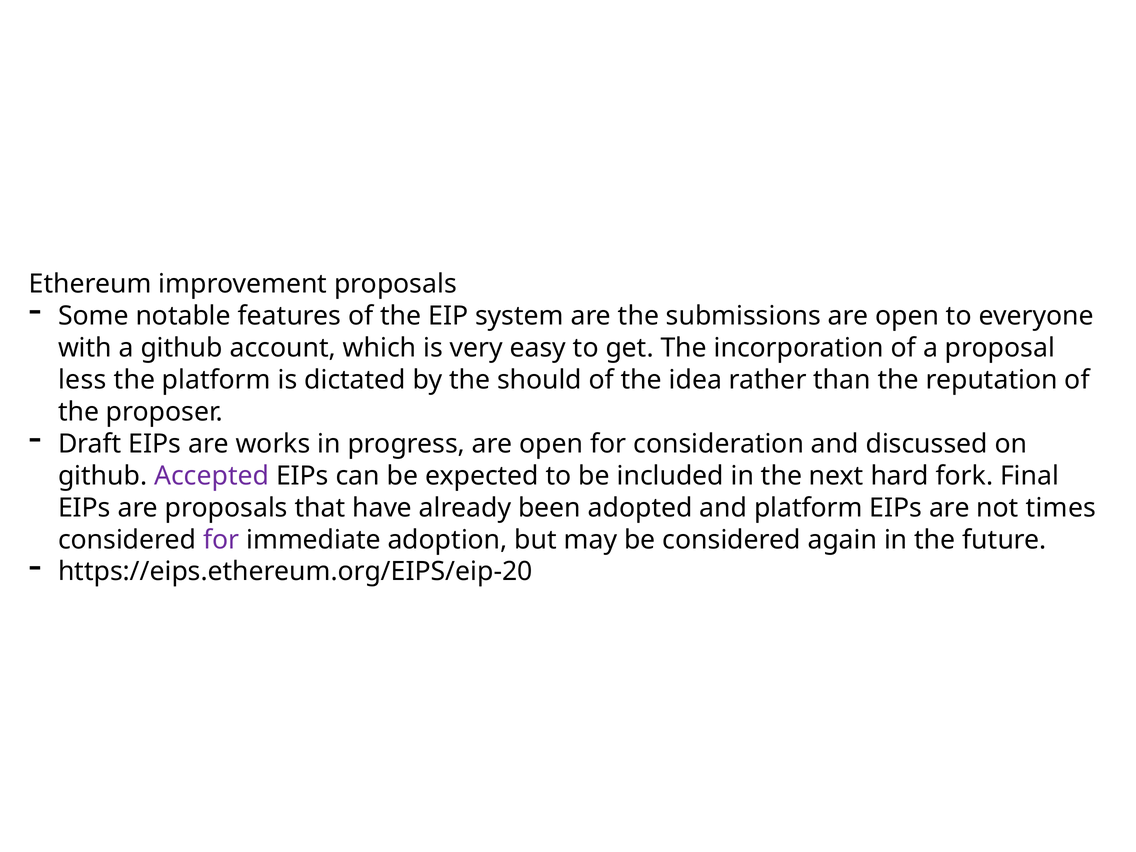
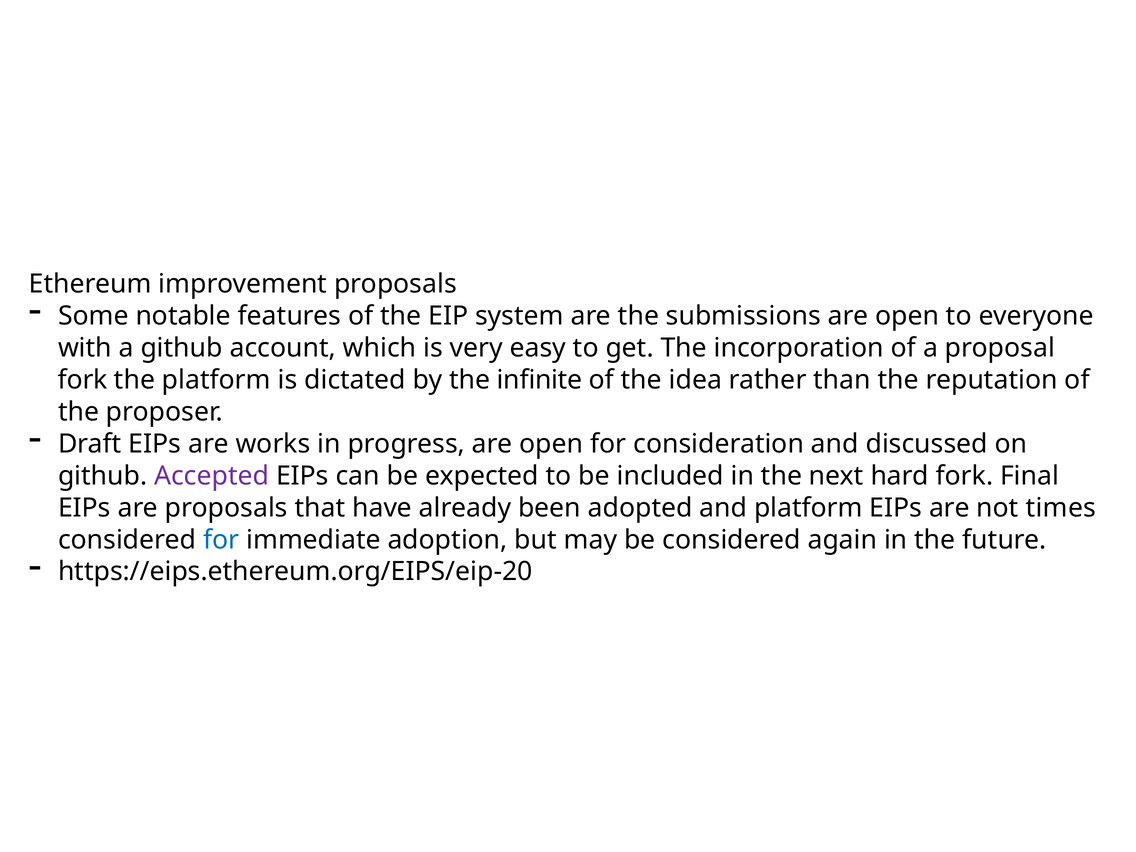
less at (82, 380): less -> fork
should: should -> infinite
for at (221, 540) colour: purple -> blue
